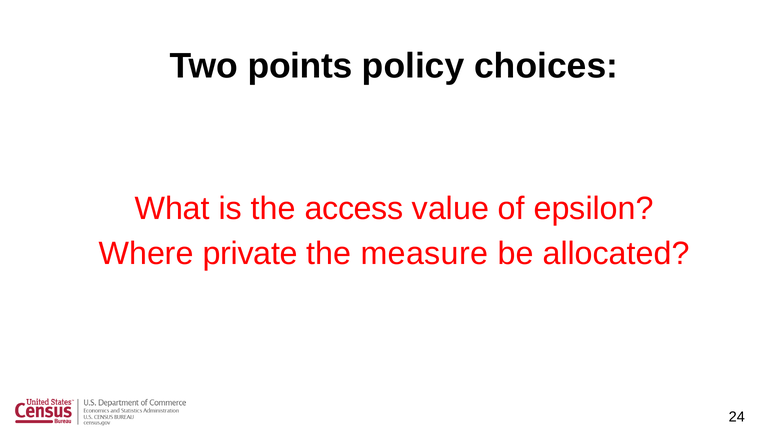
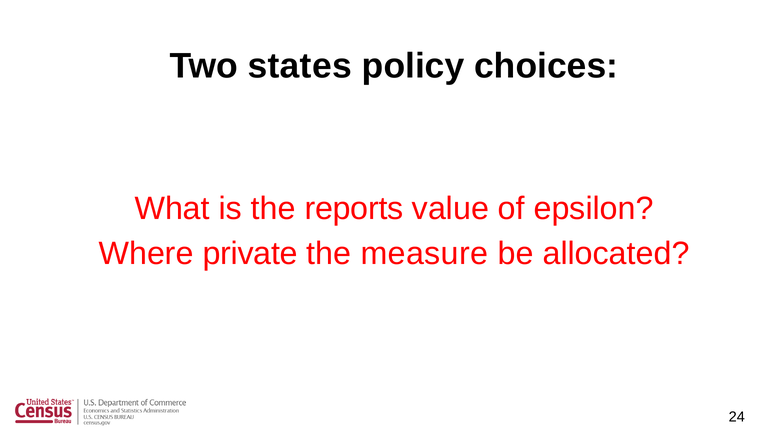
points: points -> states
access: access -> reports
